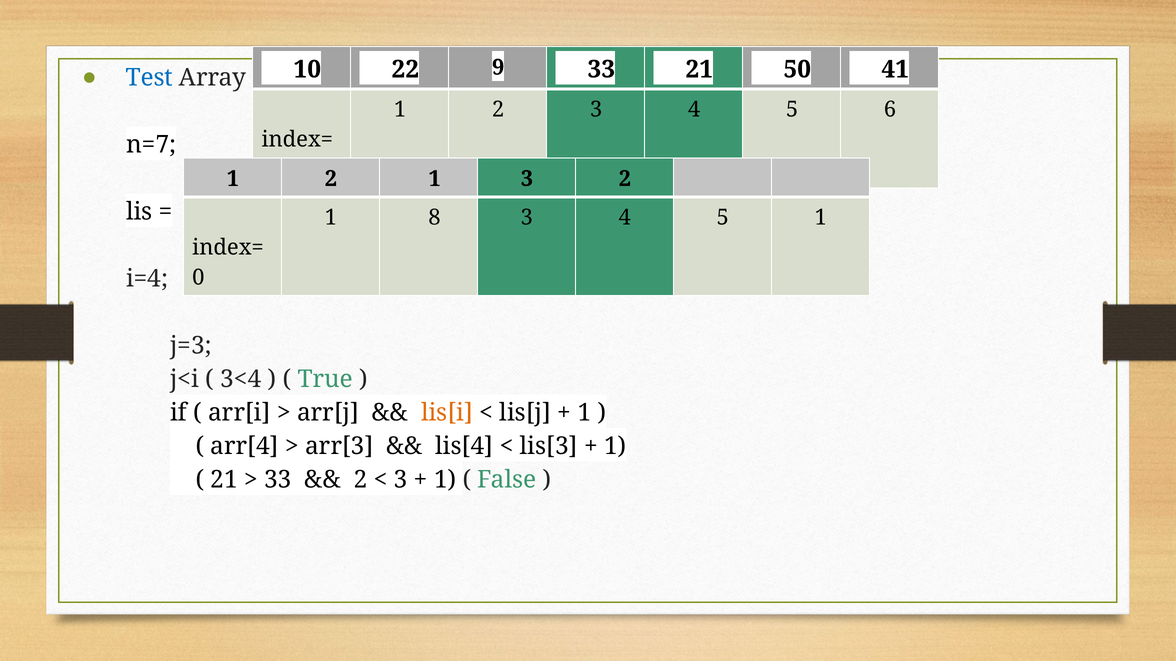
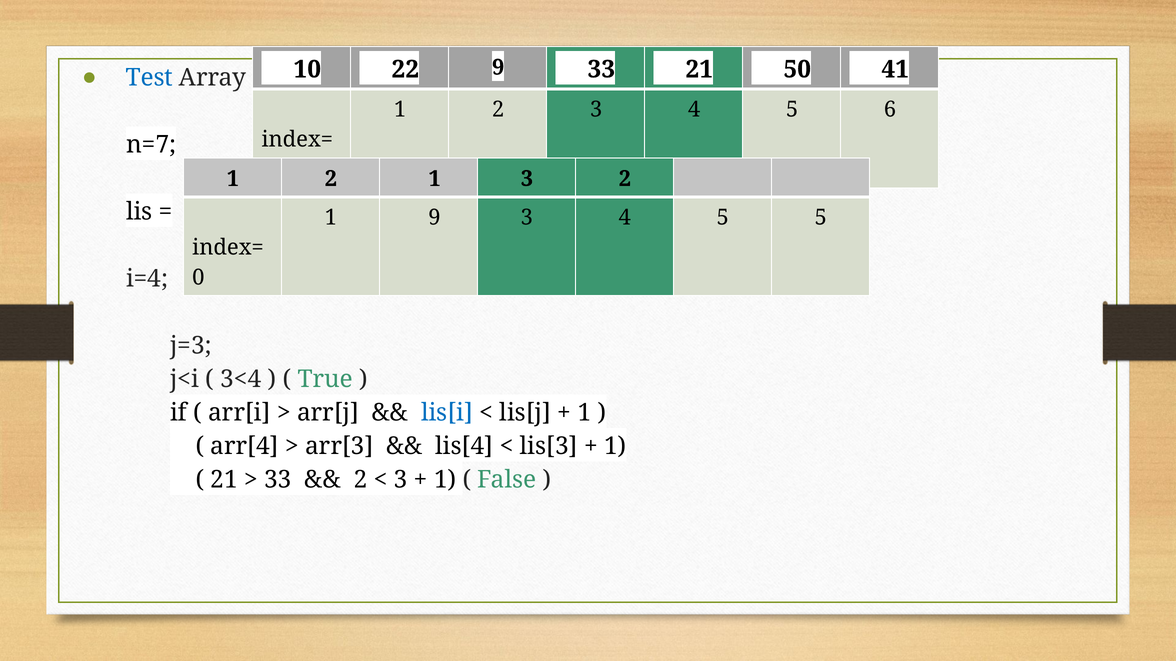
1 8: 8 -> 9
5 1: 1 -> 5
lis[i colour: orange -> blue
